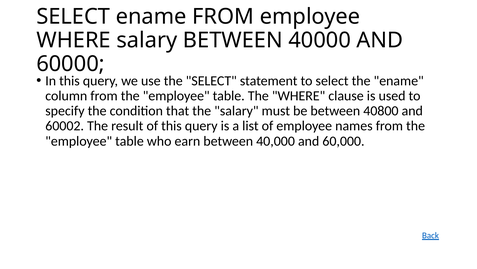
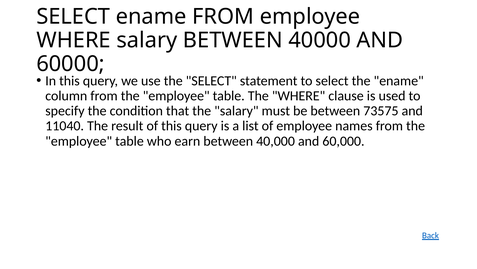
40800: 40800 -> 73575
60002: 60002 -> 11040
